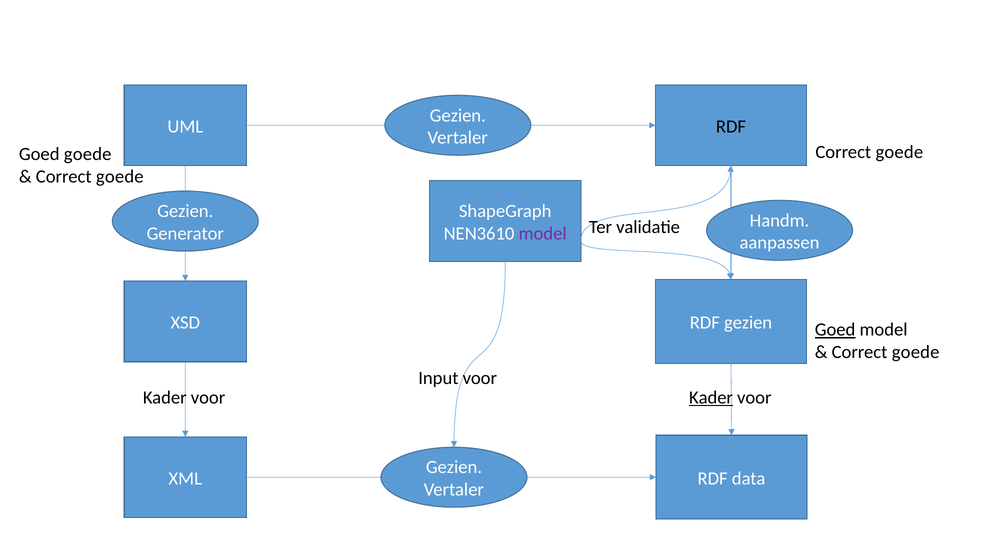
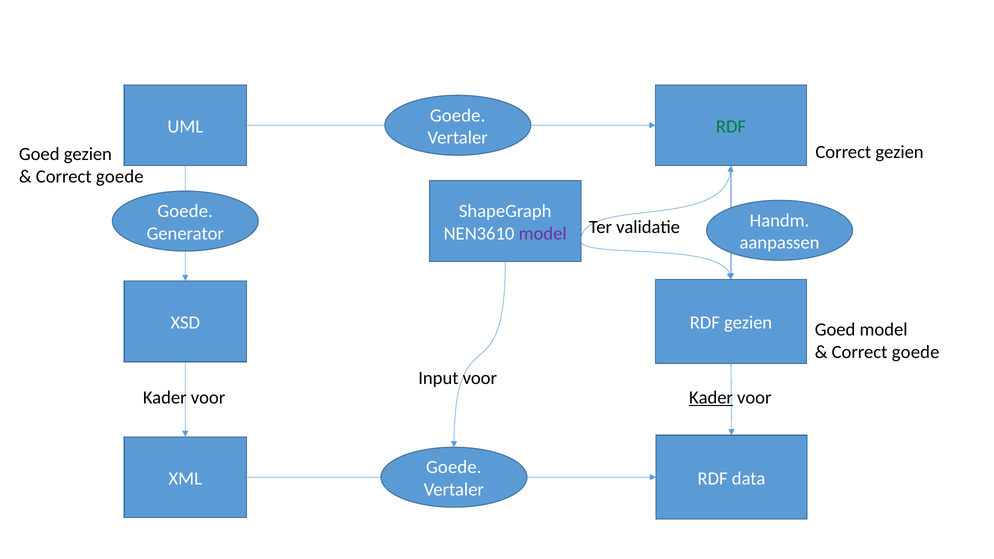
Gezien at (458, 115): Gezien -> Goede
RDF at (731, 127) colour: black -> green
goede at (899, 152): goede -> gezien
Goed goede: goede -> gezien
Gezien at (185, 211): Gezien -> Goede
Goed at (835, 330) underline: present -> none
Gezien at (454, 467): Gezien -> Goede
